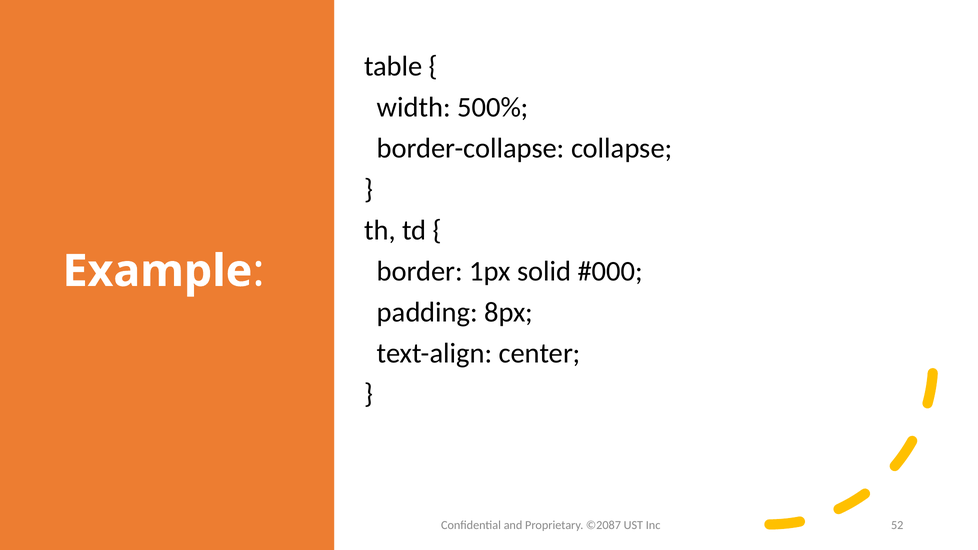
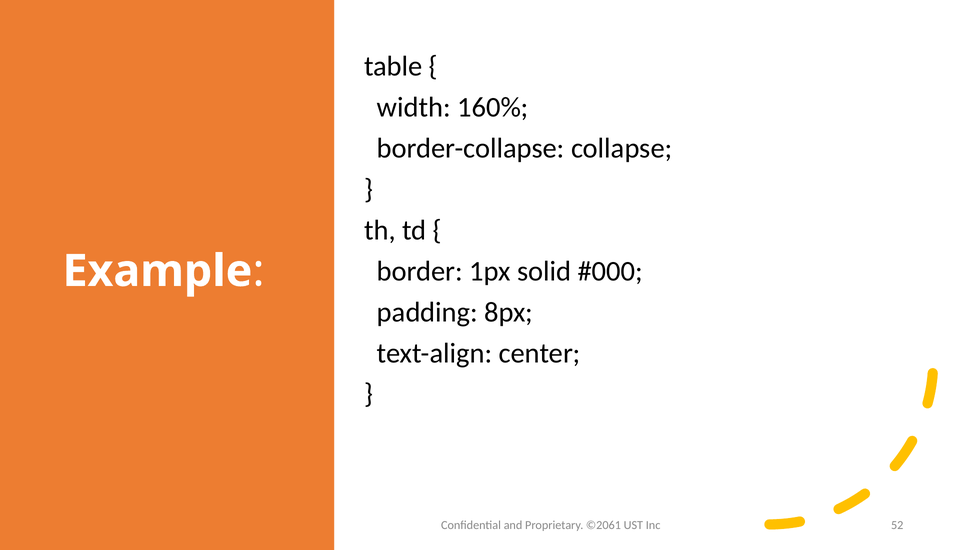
500%: 500% -> 160%
©2087: ©2087 -> ©2061
